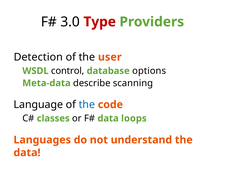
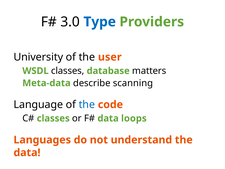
Type colour: red -> blue
Detection: Detection -> University
WSDL control: control -> classes
options: options -> matters
